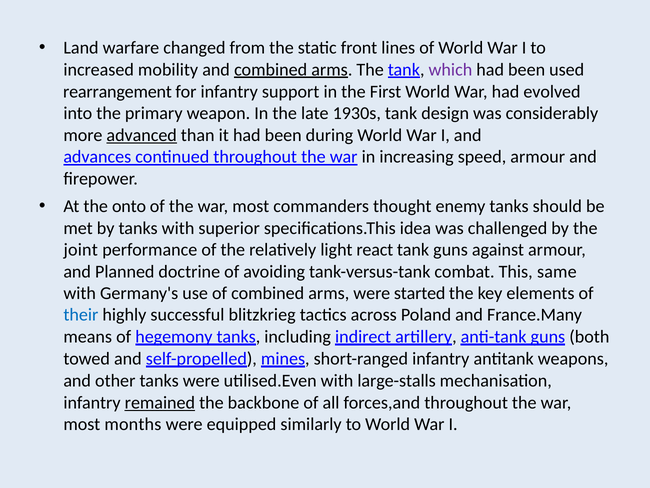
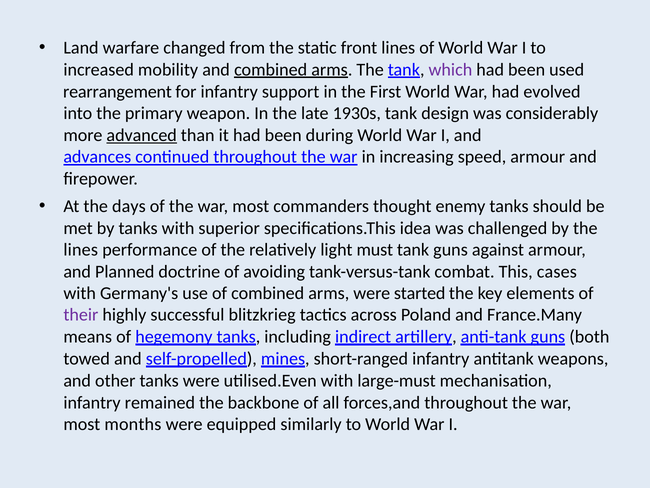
onto: onto -> days
joint at (81, 250): joint -> lines
react: react -> must
same: same -> cases
their colour: blue -> purple
large-stalls: large-stalls -> large-must
remained underline: present -> none
